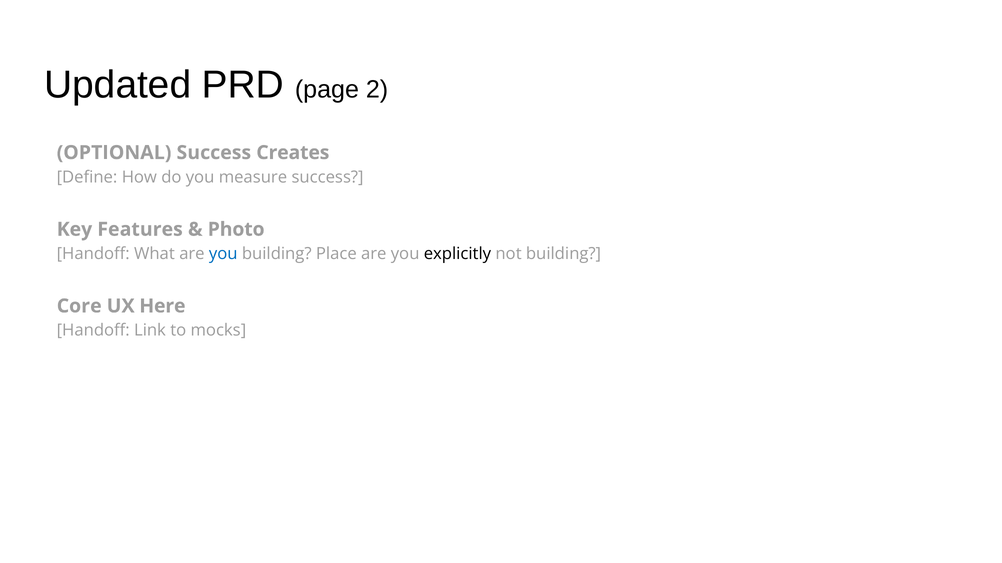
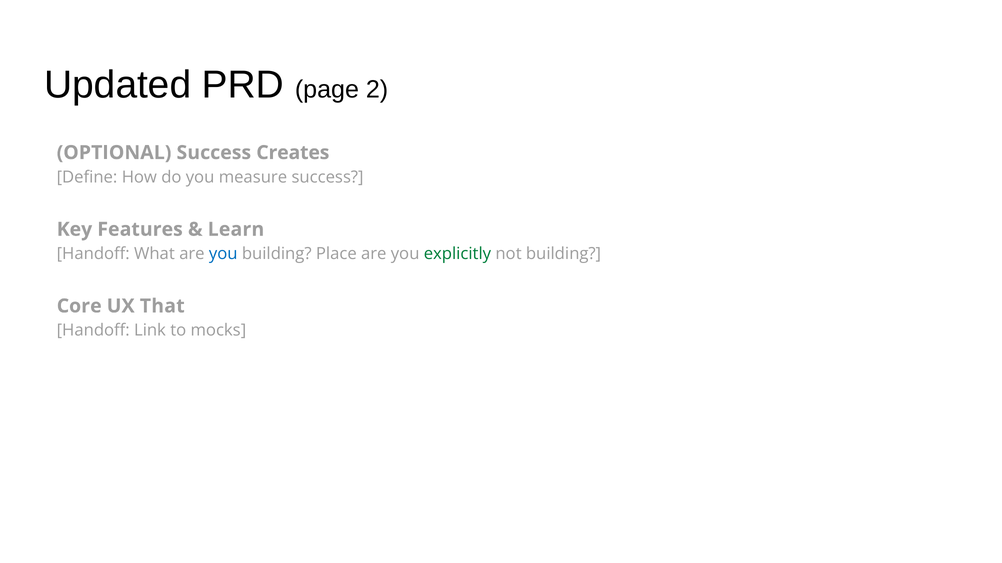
Photo: Photo -> Learn
explicitly colour: black -> green
Here: Here -> That
